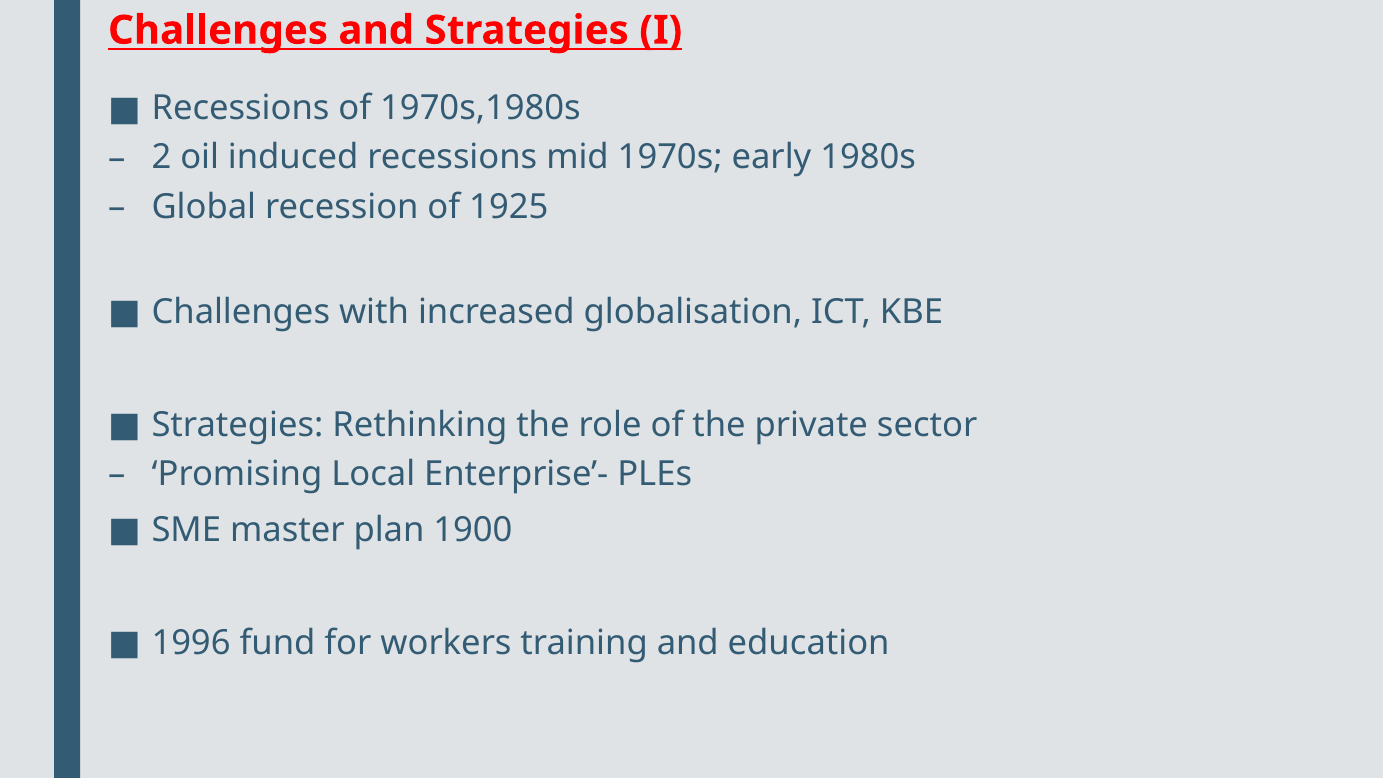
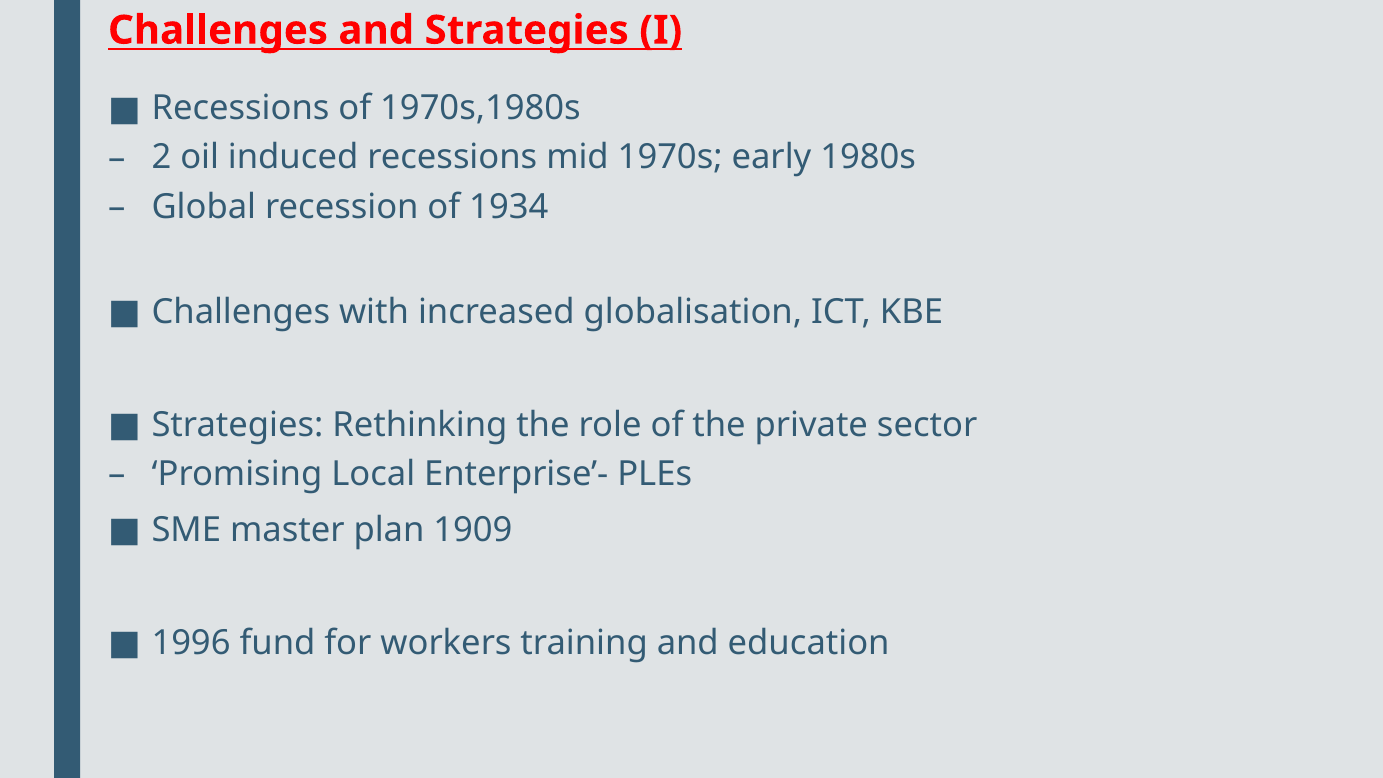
1925: 1925 -> 1934
1900: 1900 -> 1909
